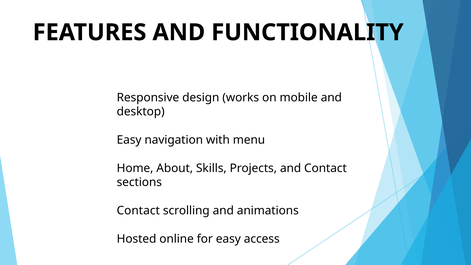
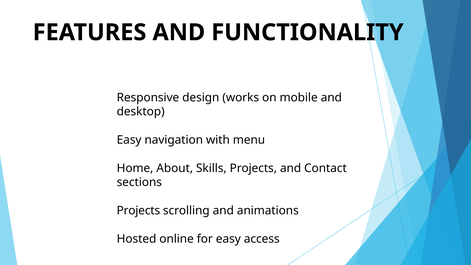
Contact at (138, 211): Contact -> Projects
